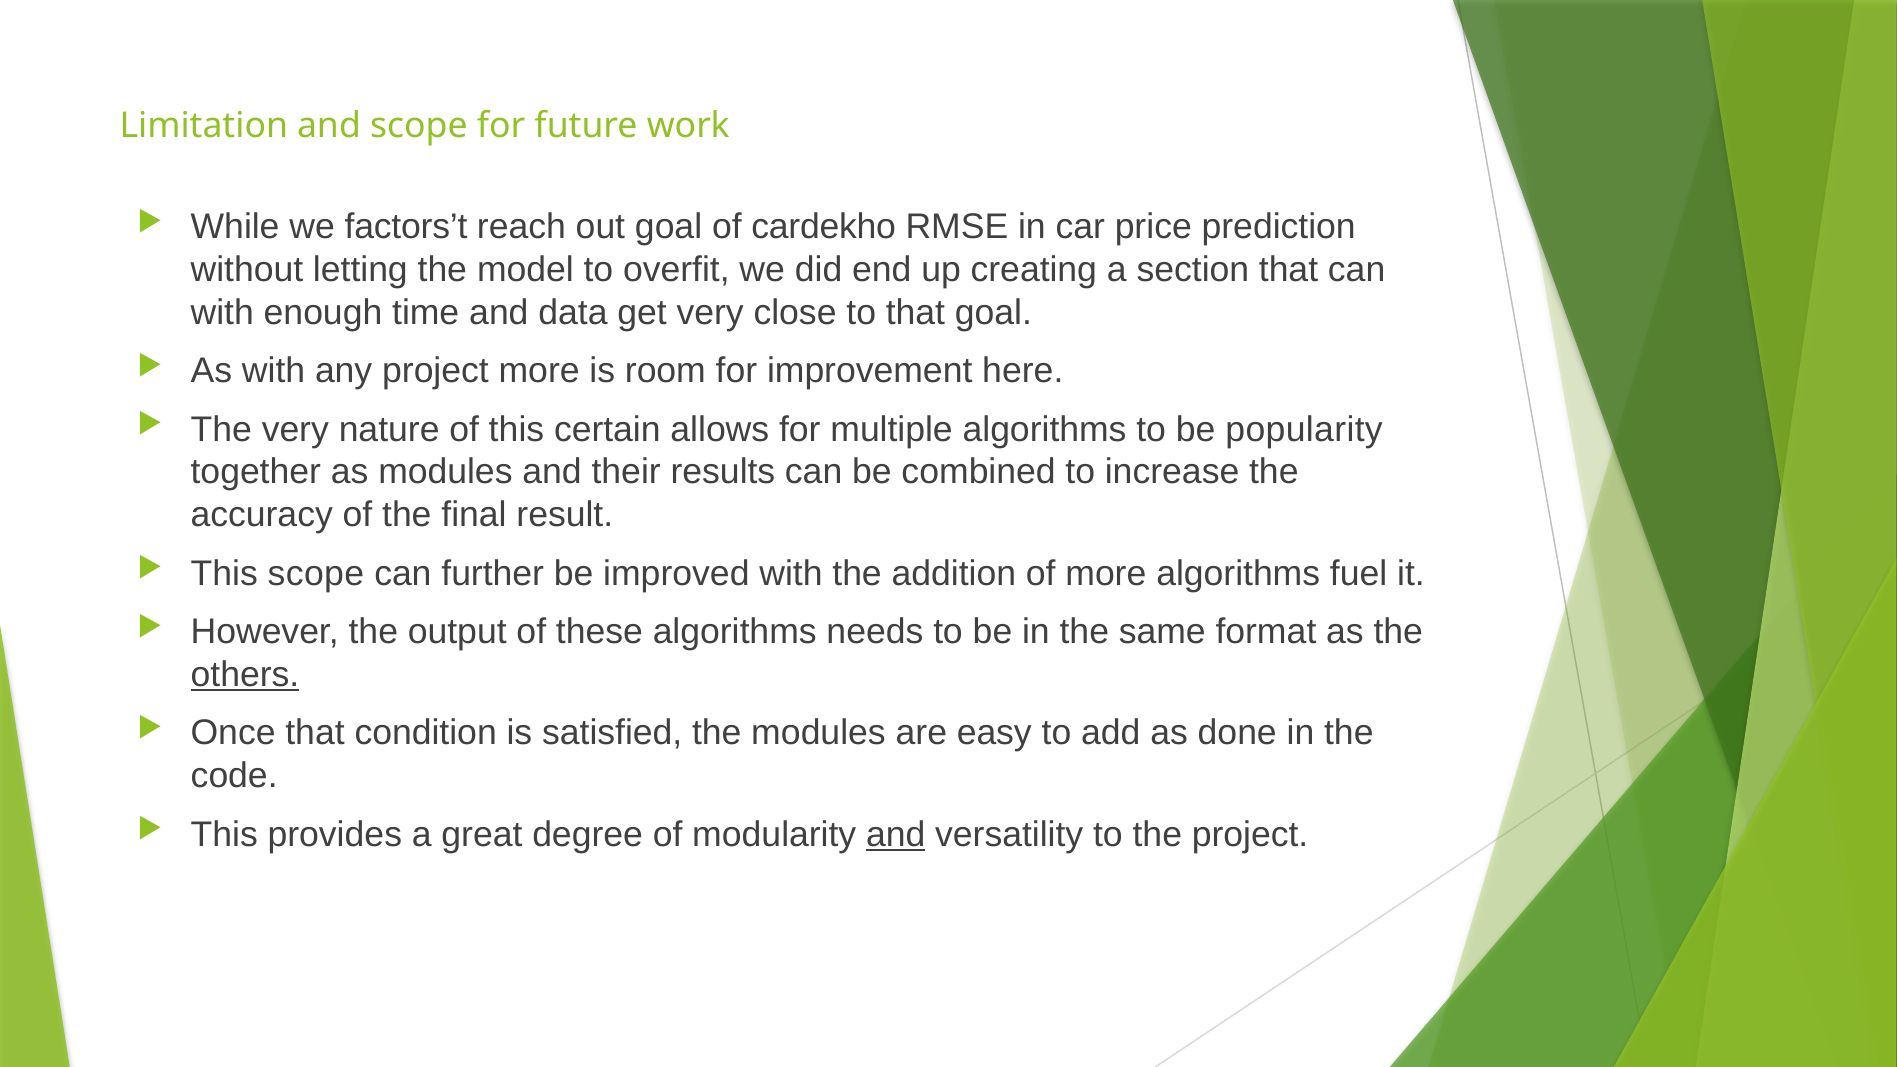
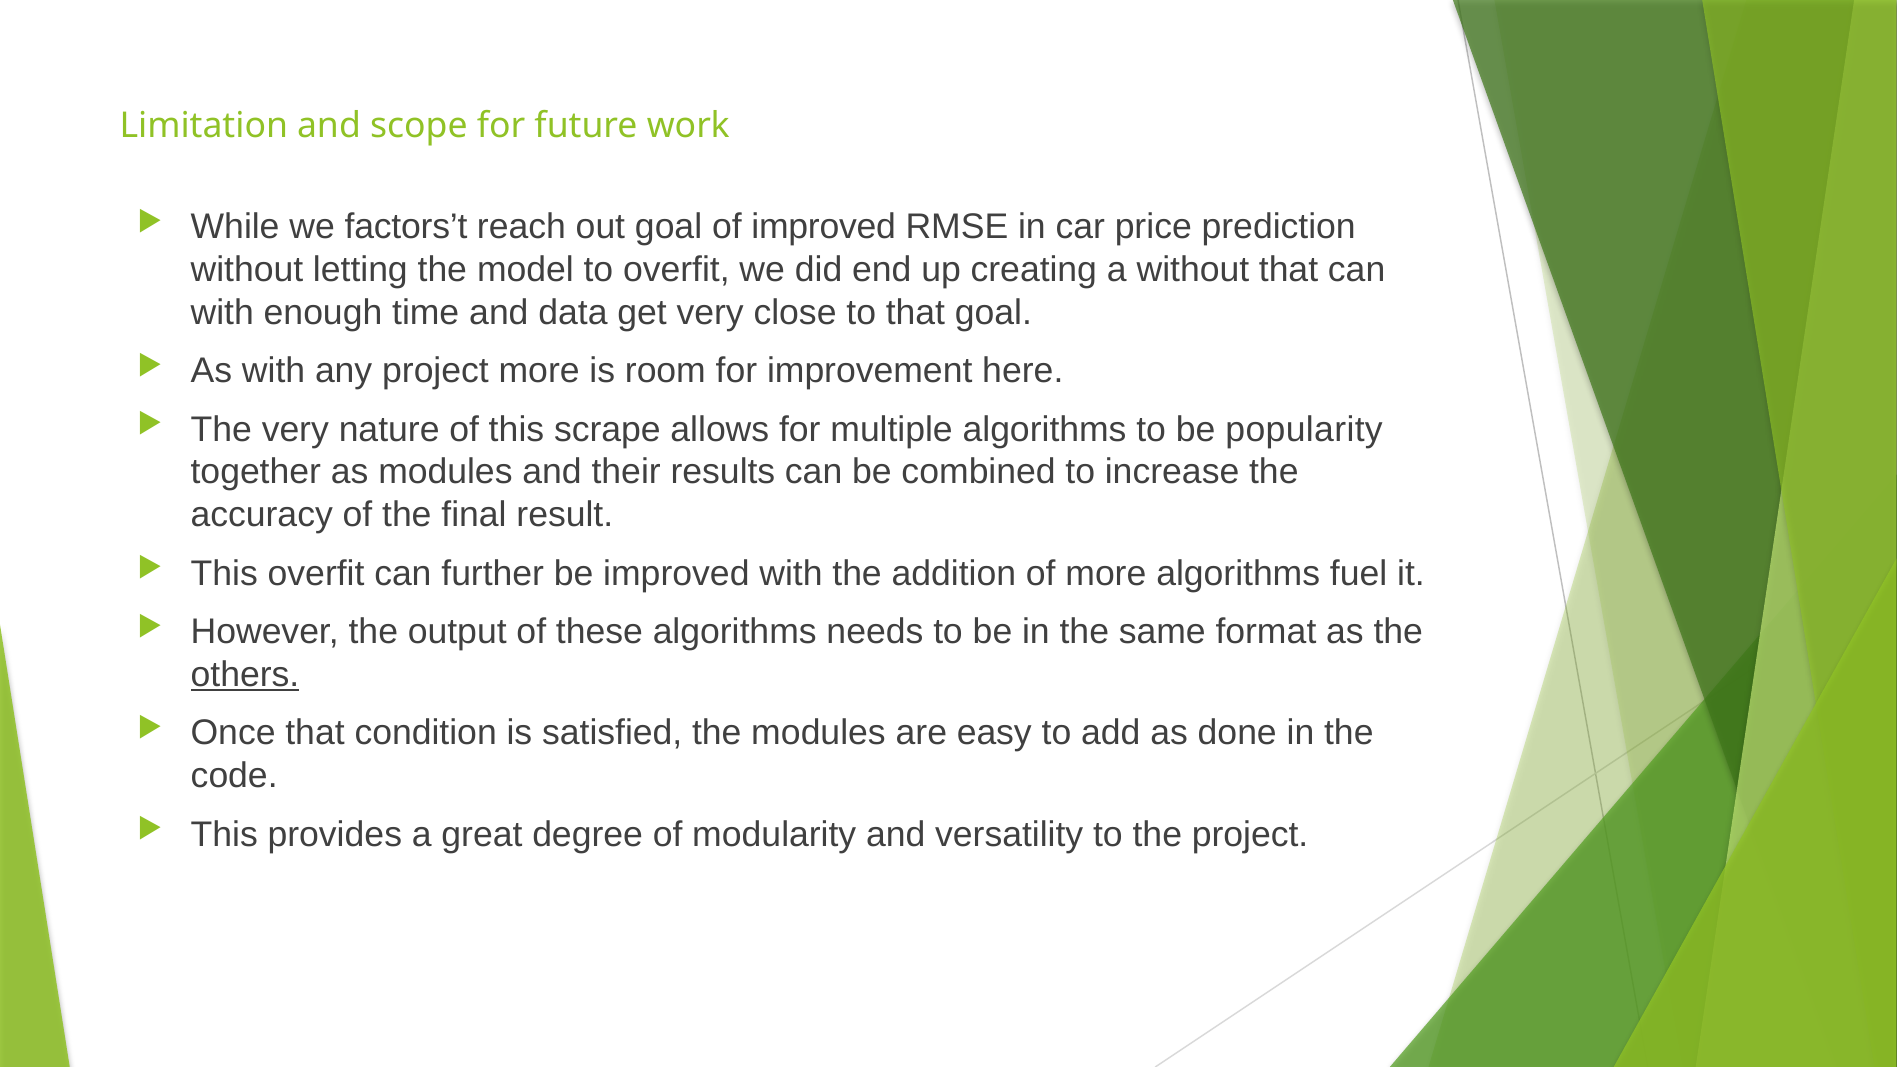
of cardekho: cardekho -> improved
a section: section -> without
certain: certain -> scrape
This scope: scope -> overfit
and at (896, 835) underline: present -> none
